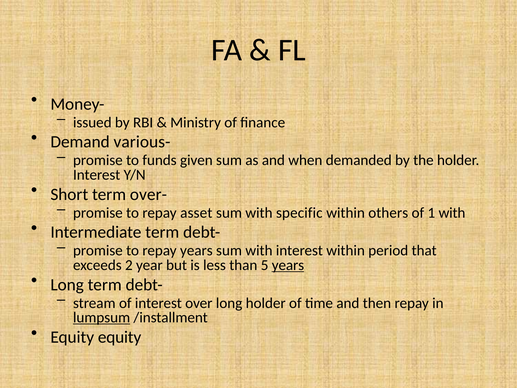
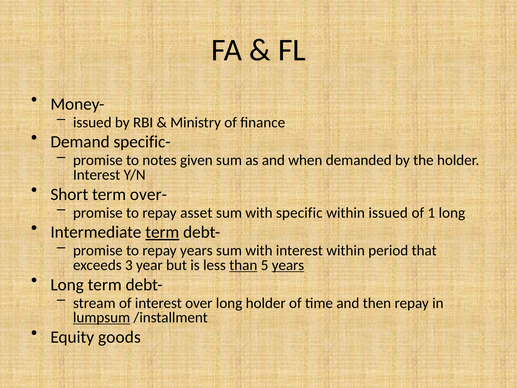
various-: various- -> specific-
funds: funds -> notes
within others: others -> issued
1 with: with -> long
term at (162, 232) underline: none -> present
2: 2 -> 3
than underline: none -> present
Equity equity: equity -> goods
